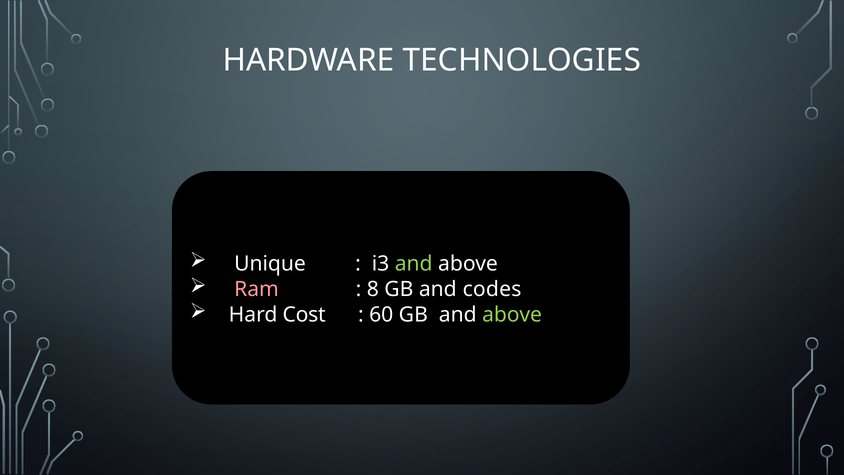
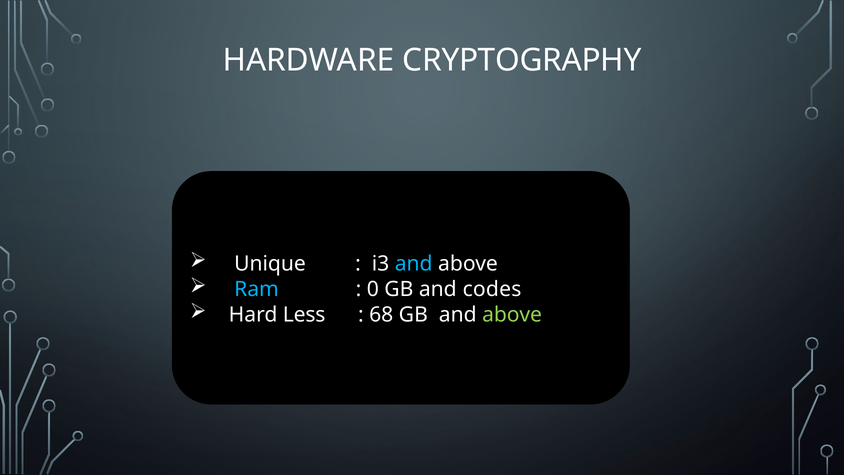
TECHNOLOGIES: TECHNOLOGIES -> CRYPTOGRAPHY
and at (414, 264) colour: light green -> light blue
Ram colour: pink -> light blue
8: 8 -> 0
Cost: Cost -> Less
60: 60 -> 68
